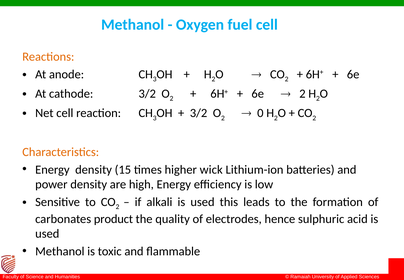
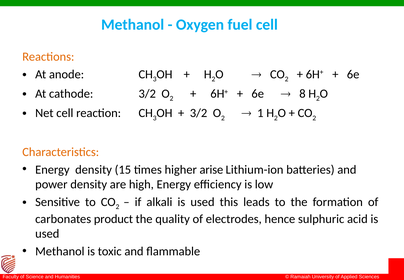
2 at (302, 94): 2 -> 8
0: 0 -> 1
wick: wick -> arise
